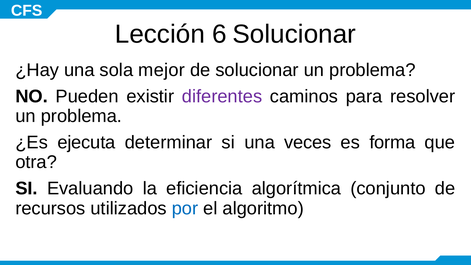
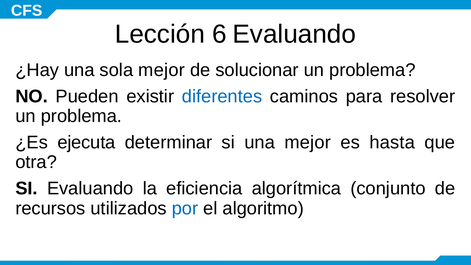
6 Solucionar: Solucionar -> Evaluando
diferentes colour: purple -> blue
una veces: veces -> mejor
forma: forma -> hasta
